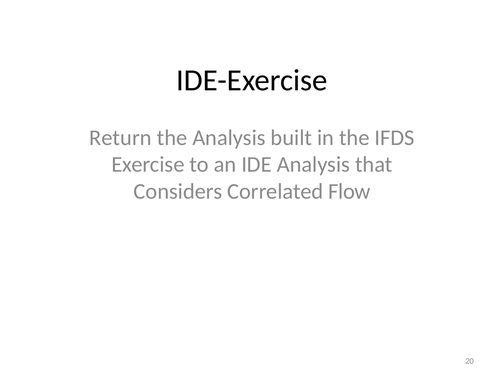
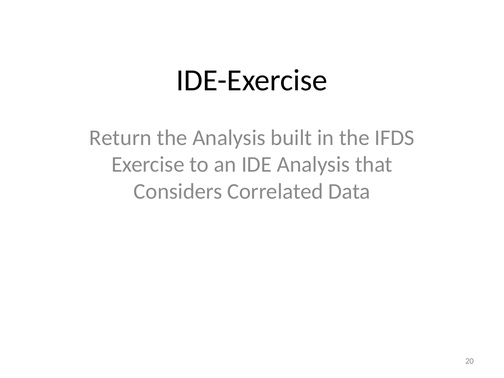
Flow: Flow -> Data
